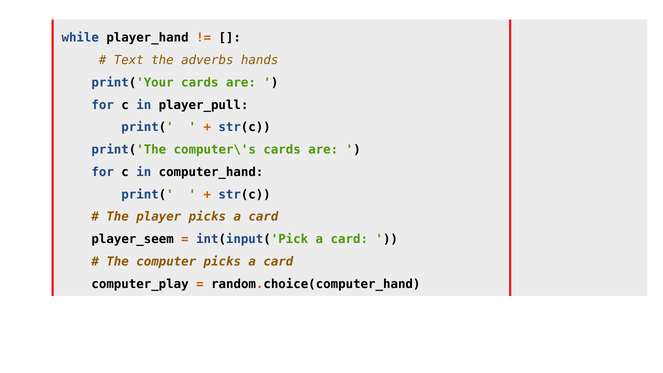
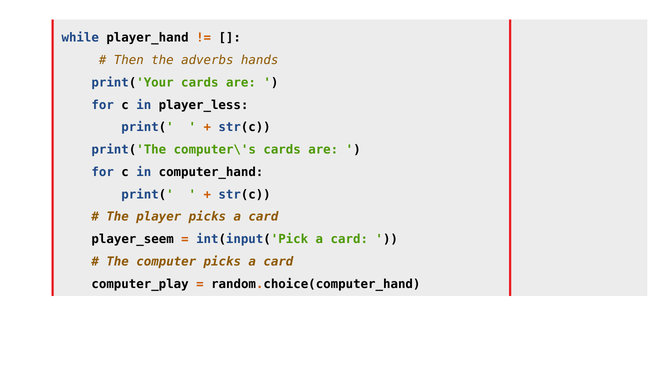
Text: Text -> Then
player_pull: player_pull -> player_less
